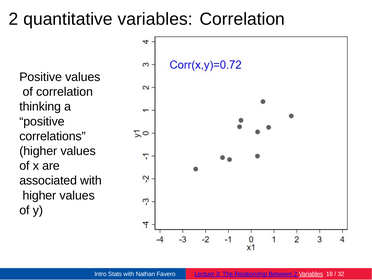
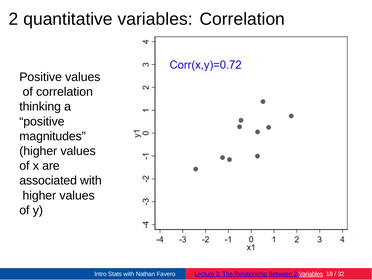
correlations: correlations -> magnitudes
